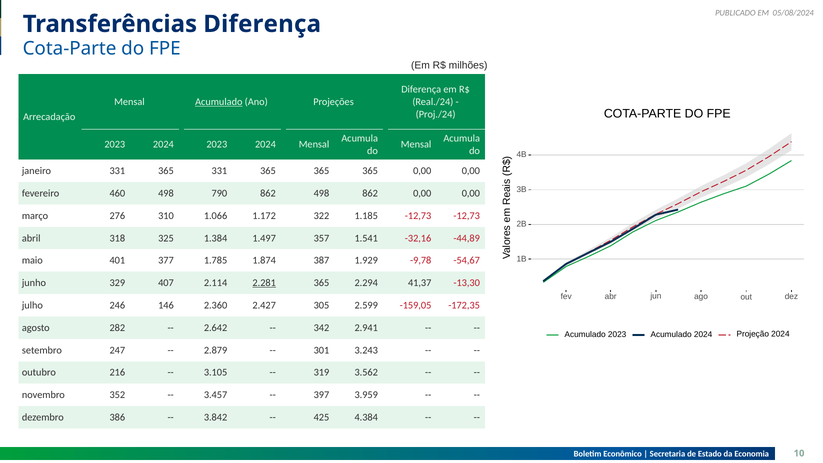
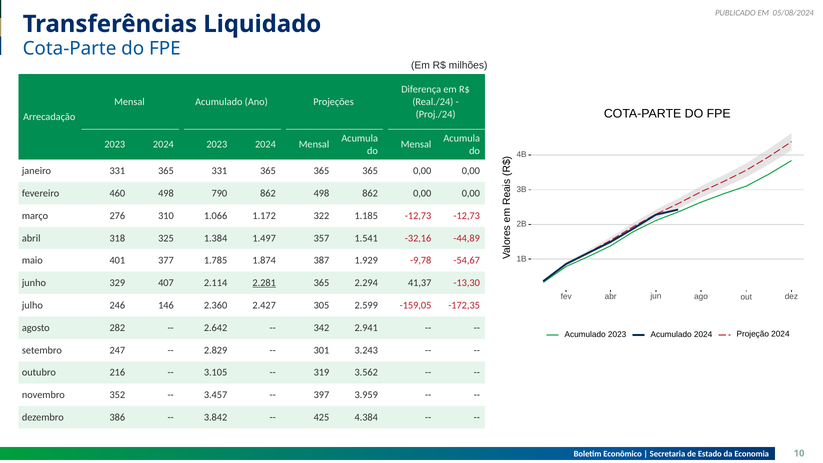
Transferências Diferença: Diferença -> Liquidado
Acumulado at (219, 102) underline: present -> none
2.879: 2.879 -> 2.829
